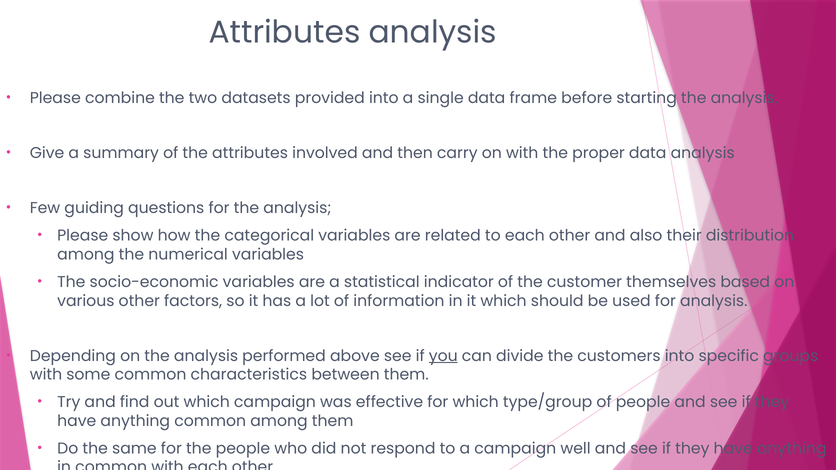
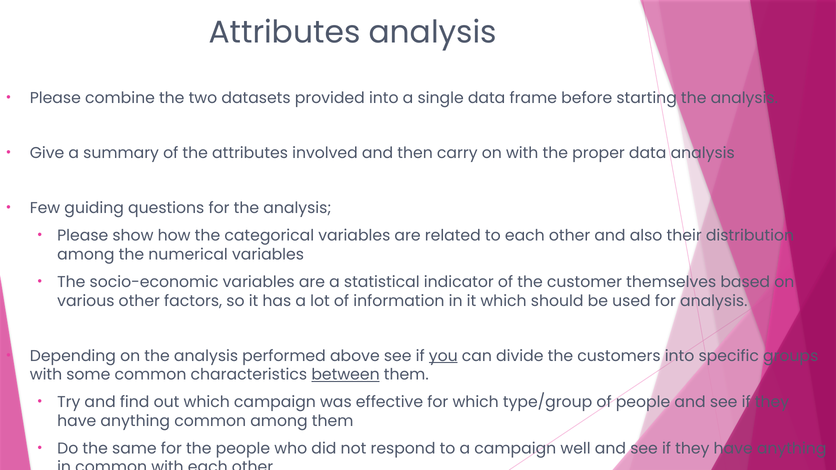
between underline: none -> present
